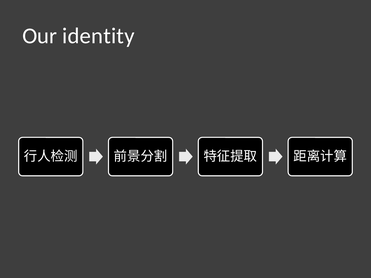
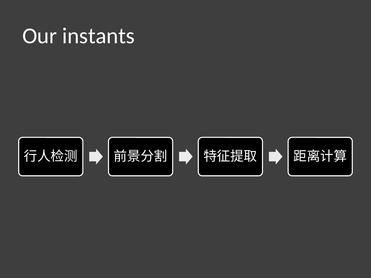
identity: identity -> instants
